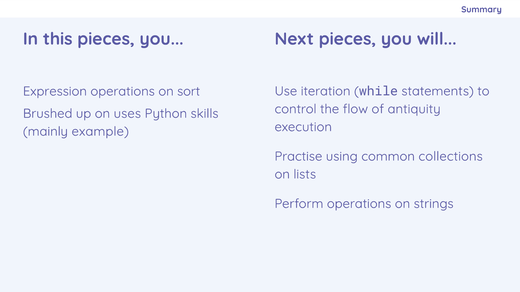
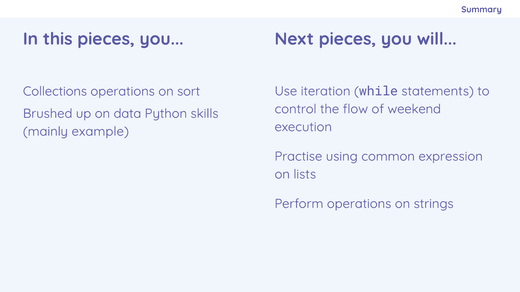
Expression: Expression -> Collections
antiquity: antiquity -> weekend
uses: uses -> data
collections: collections -> expression
